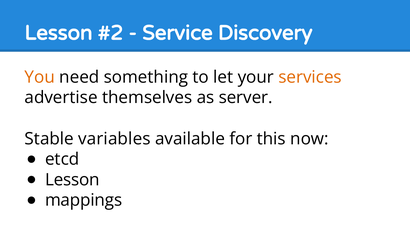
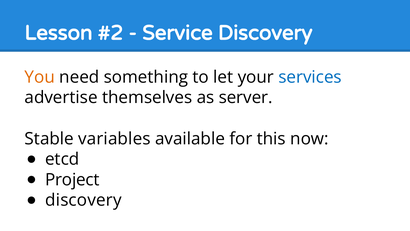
services colour: orange -> blue
Lesson at (72, 180): Lesson -> Project
mappings at (84, 200): mappings -> discovery
